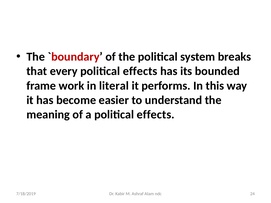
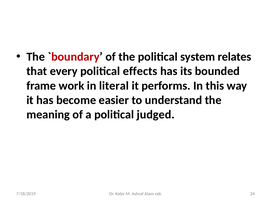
breaks: breaks -> relates
a political effects: effects -> judged
